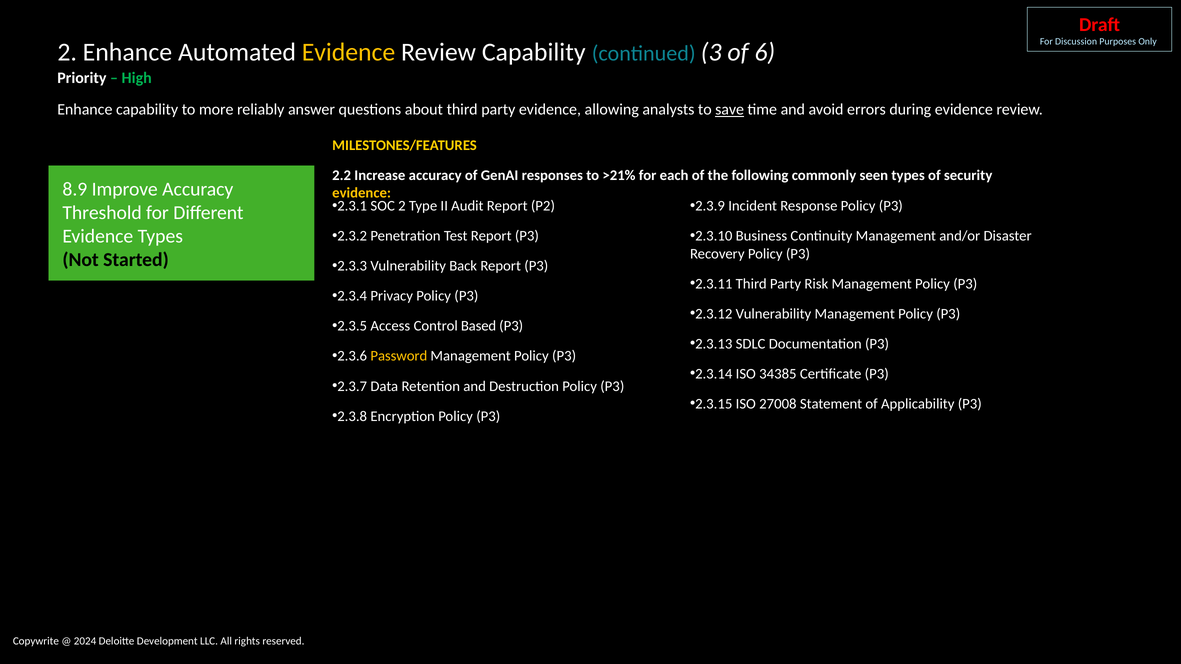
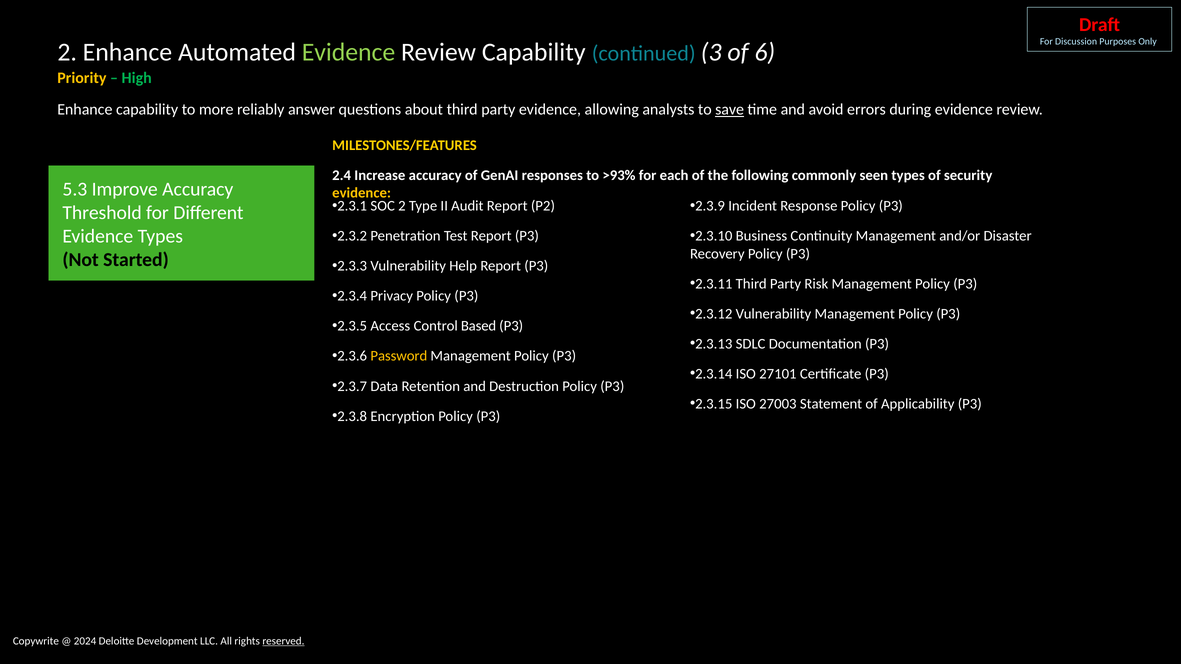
Evidence at (349, 52) colour: yellow -> light green
Priority colour: white -> yellow
2.2: 2.2 -> 2.4
>21%: >21% -> >93%
8.9: 8.9 -> 5.3
Back: Back -> Help
34385: 34385 -> 27101
27008: 27008 -> 27003
reserved underline: none -> present
